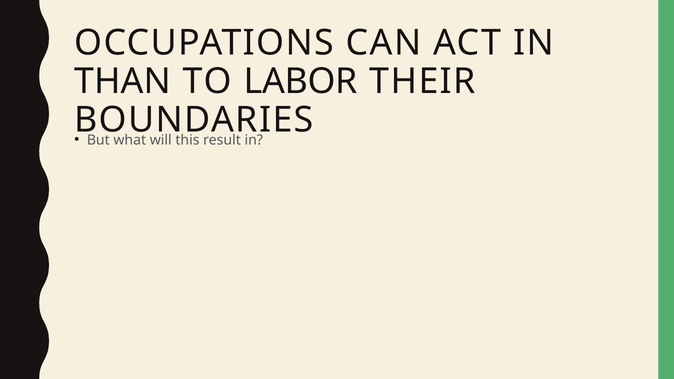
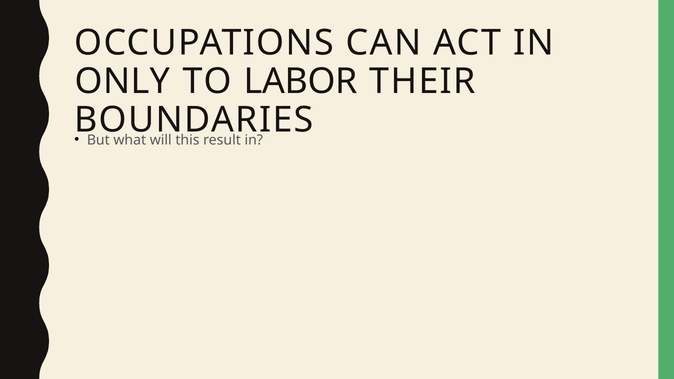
THAN: THAN -> ONLY
